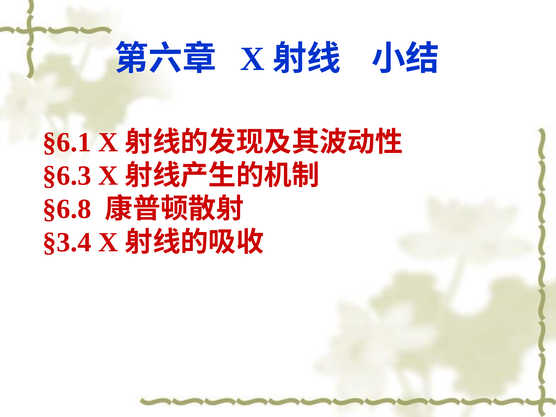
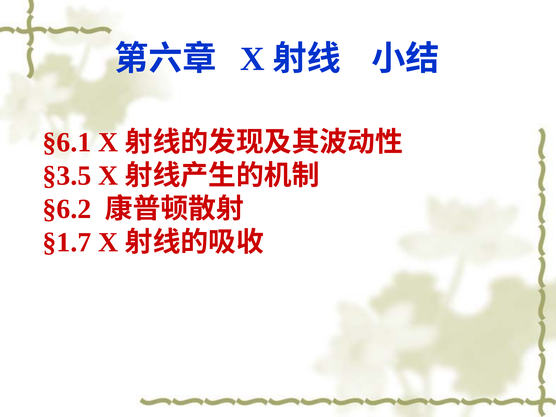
§6.3: §6.3 -> §3.5
§6.8: §6.8 -> §6.2
§3.4: §3.4 -> §1.7
